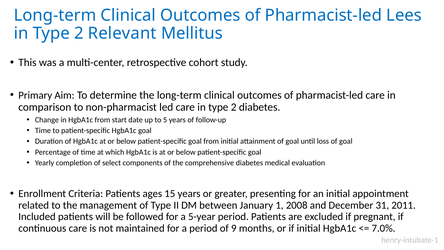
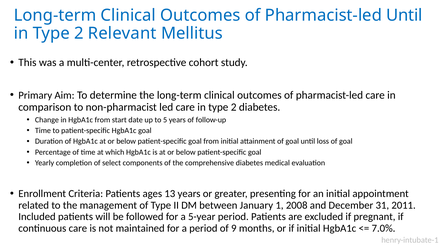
Pharmacist-led Lees: Lees -> Until
15: 15 -> 13
